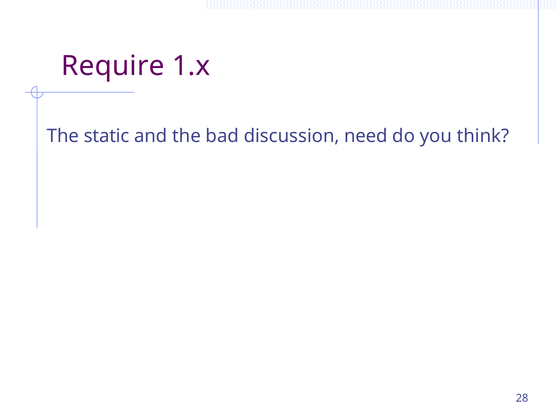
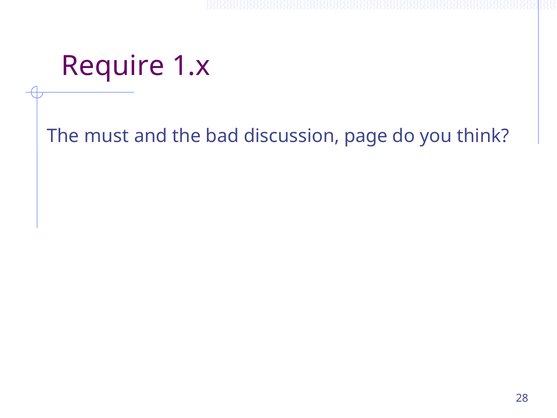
static: static -> must
need: need -> page
